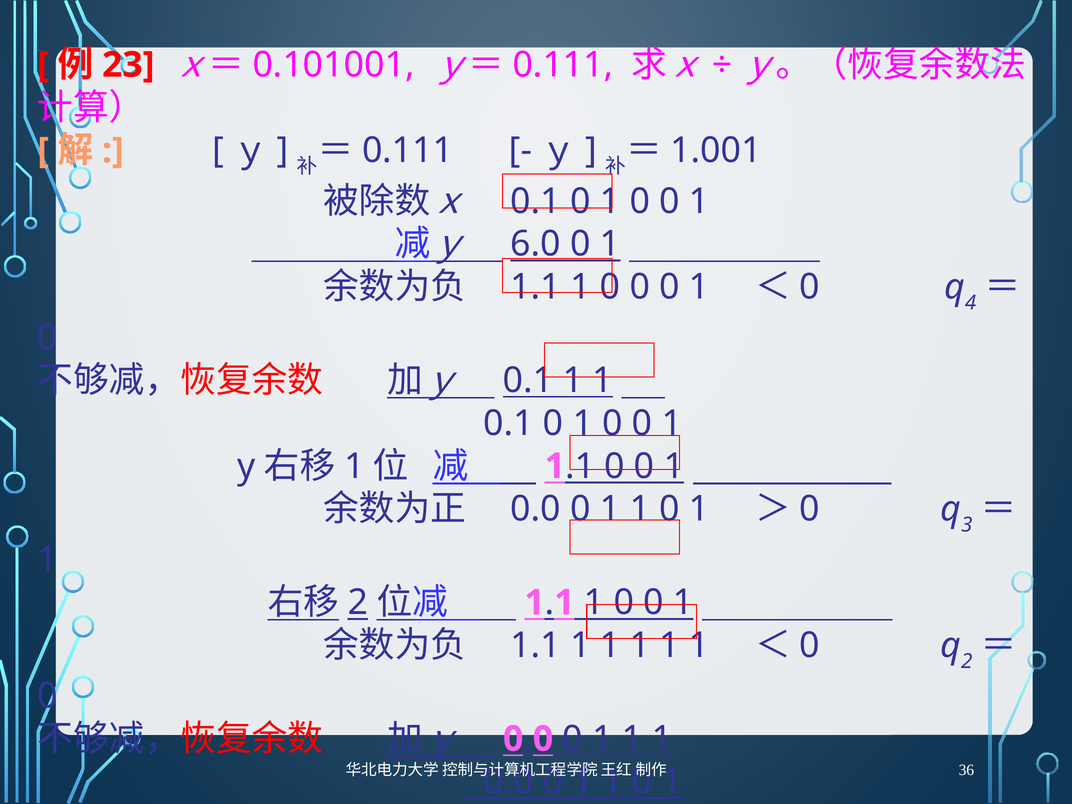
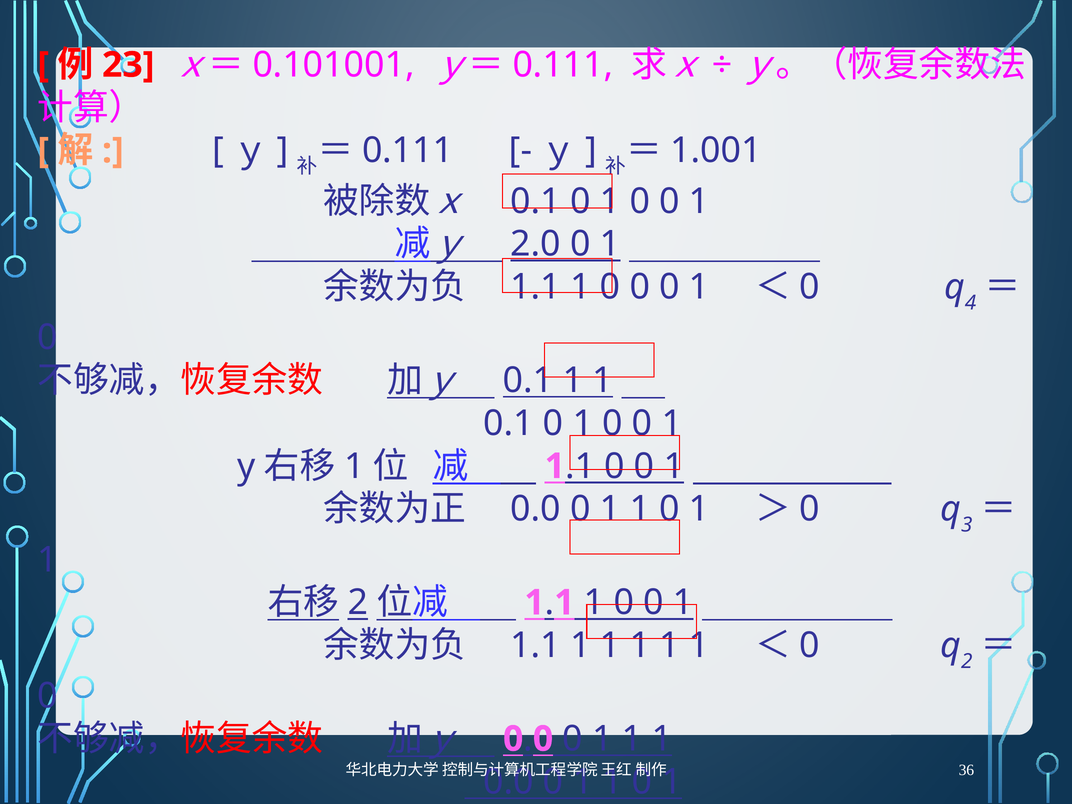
6.0: 6.0 -> 2.0
